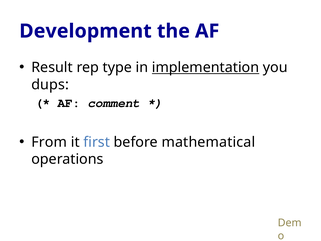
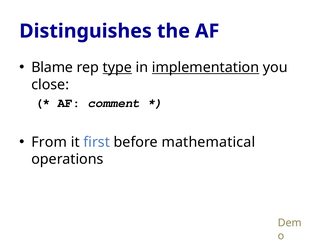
Development: Development -> Distinguishes
Result: Result -> Blame
type underline: none -> present
dups: dups -> close
